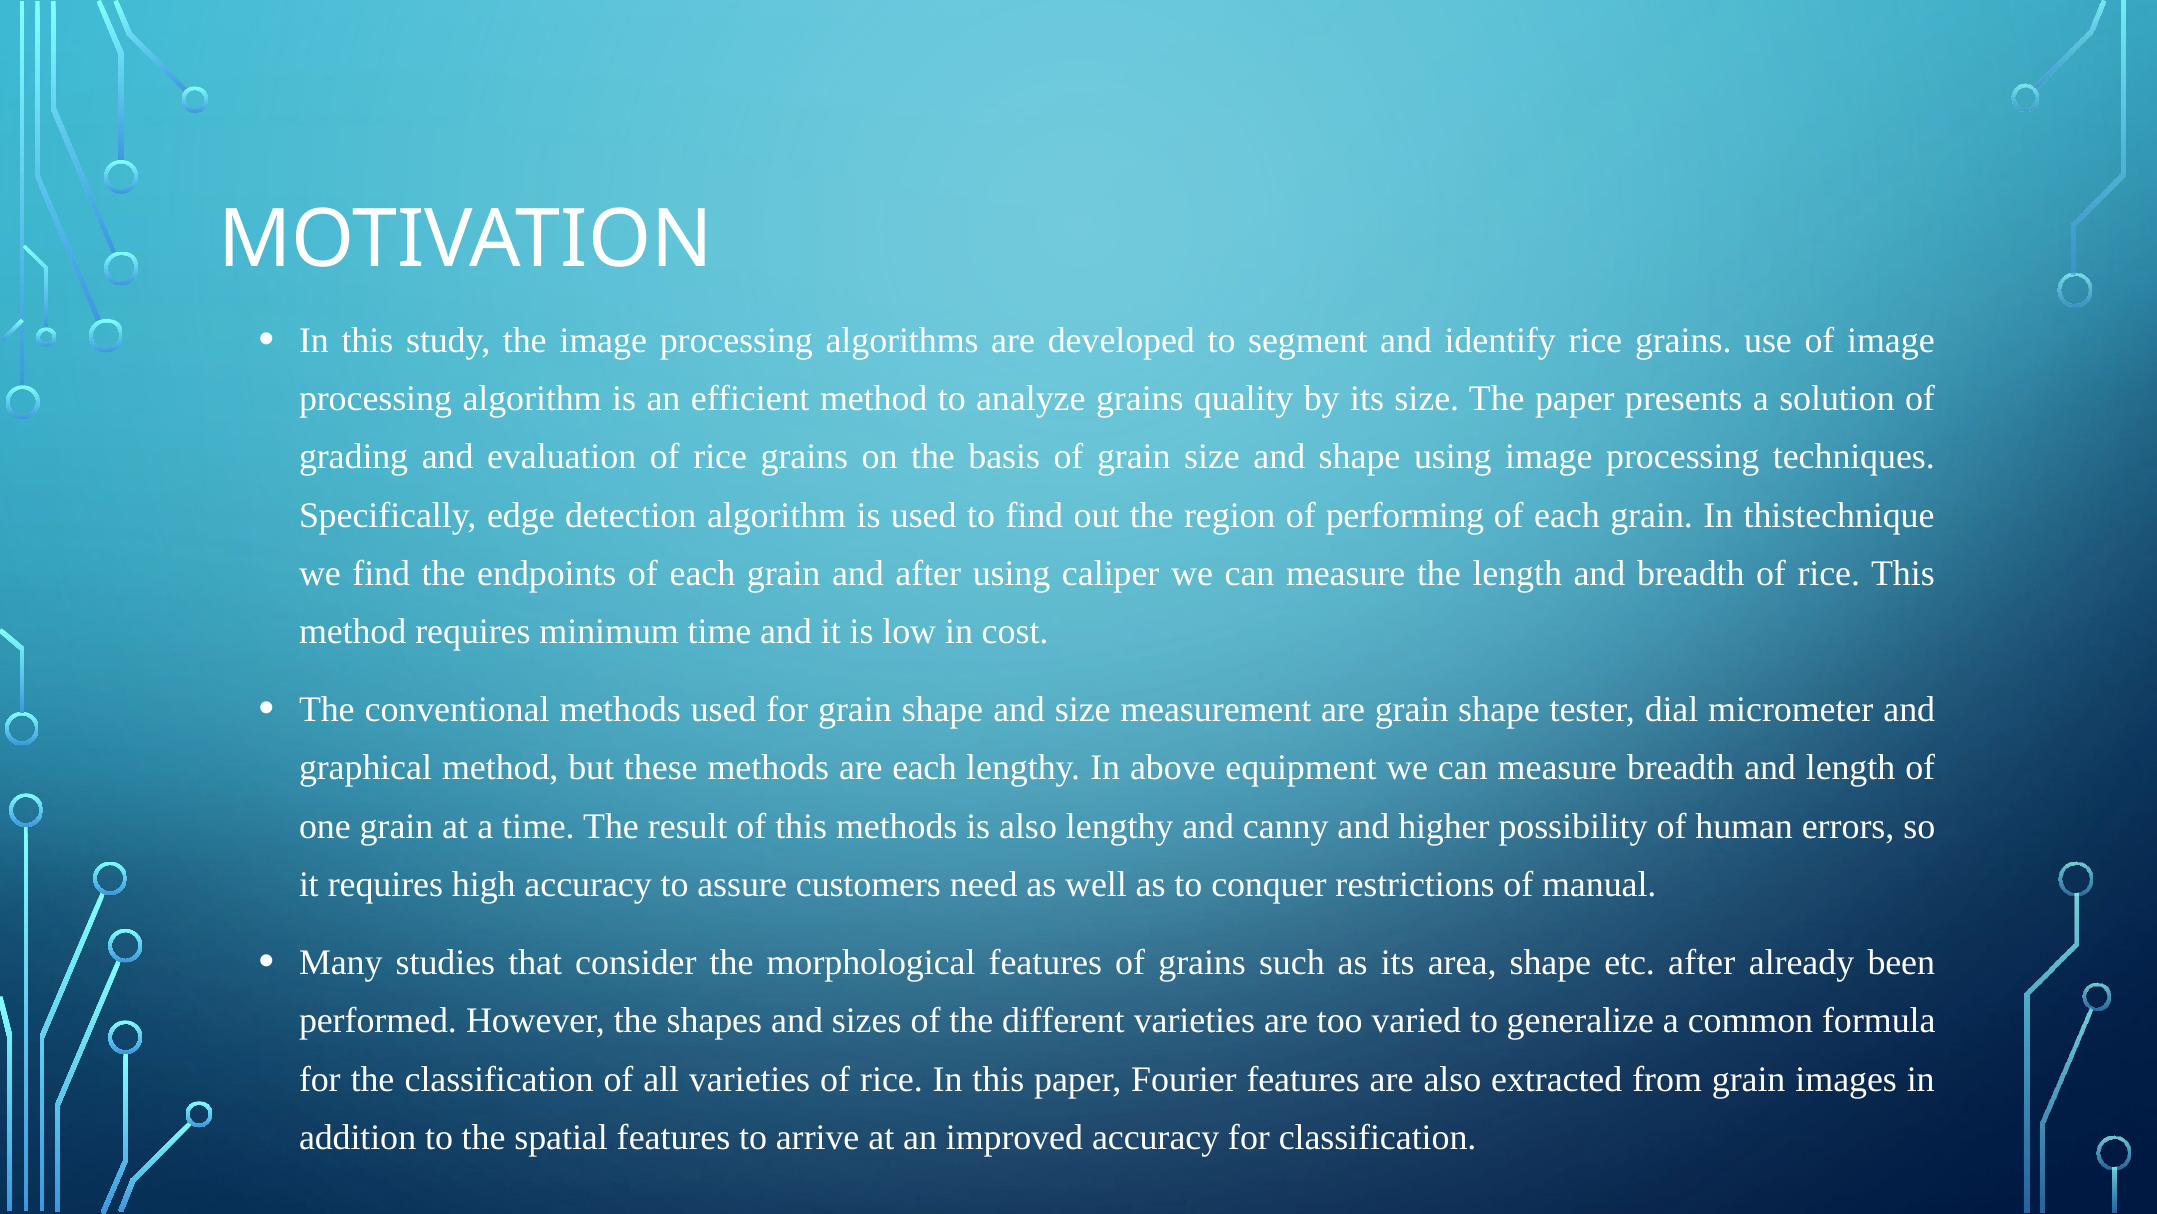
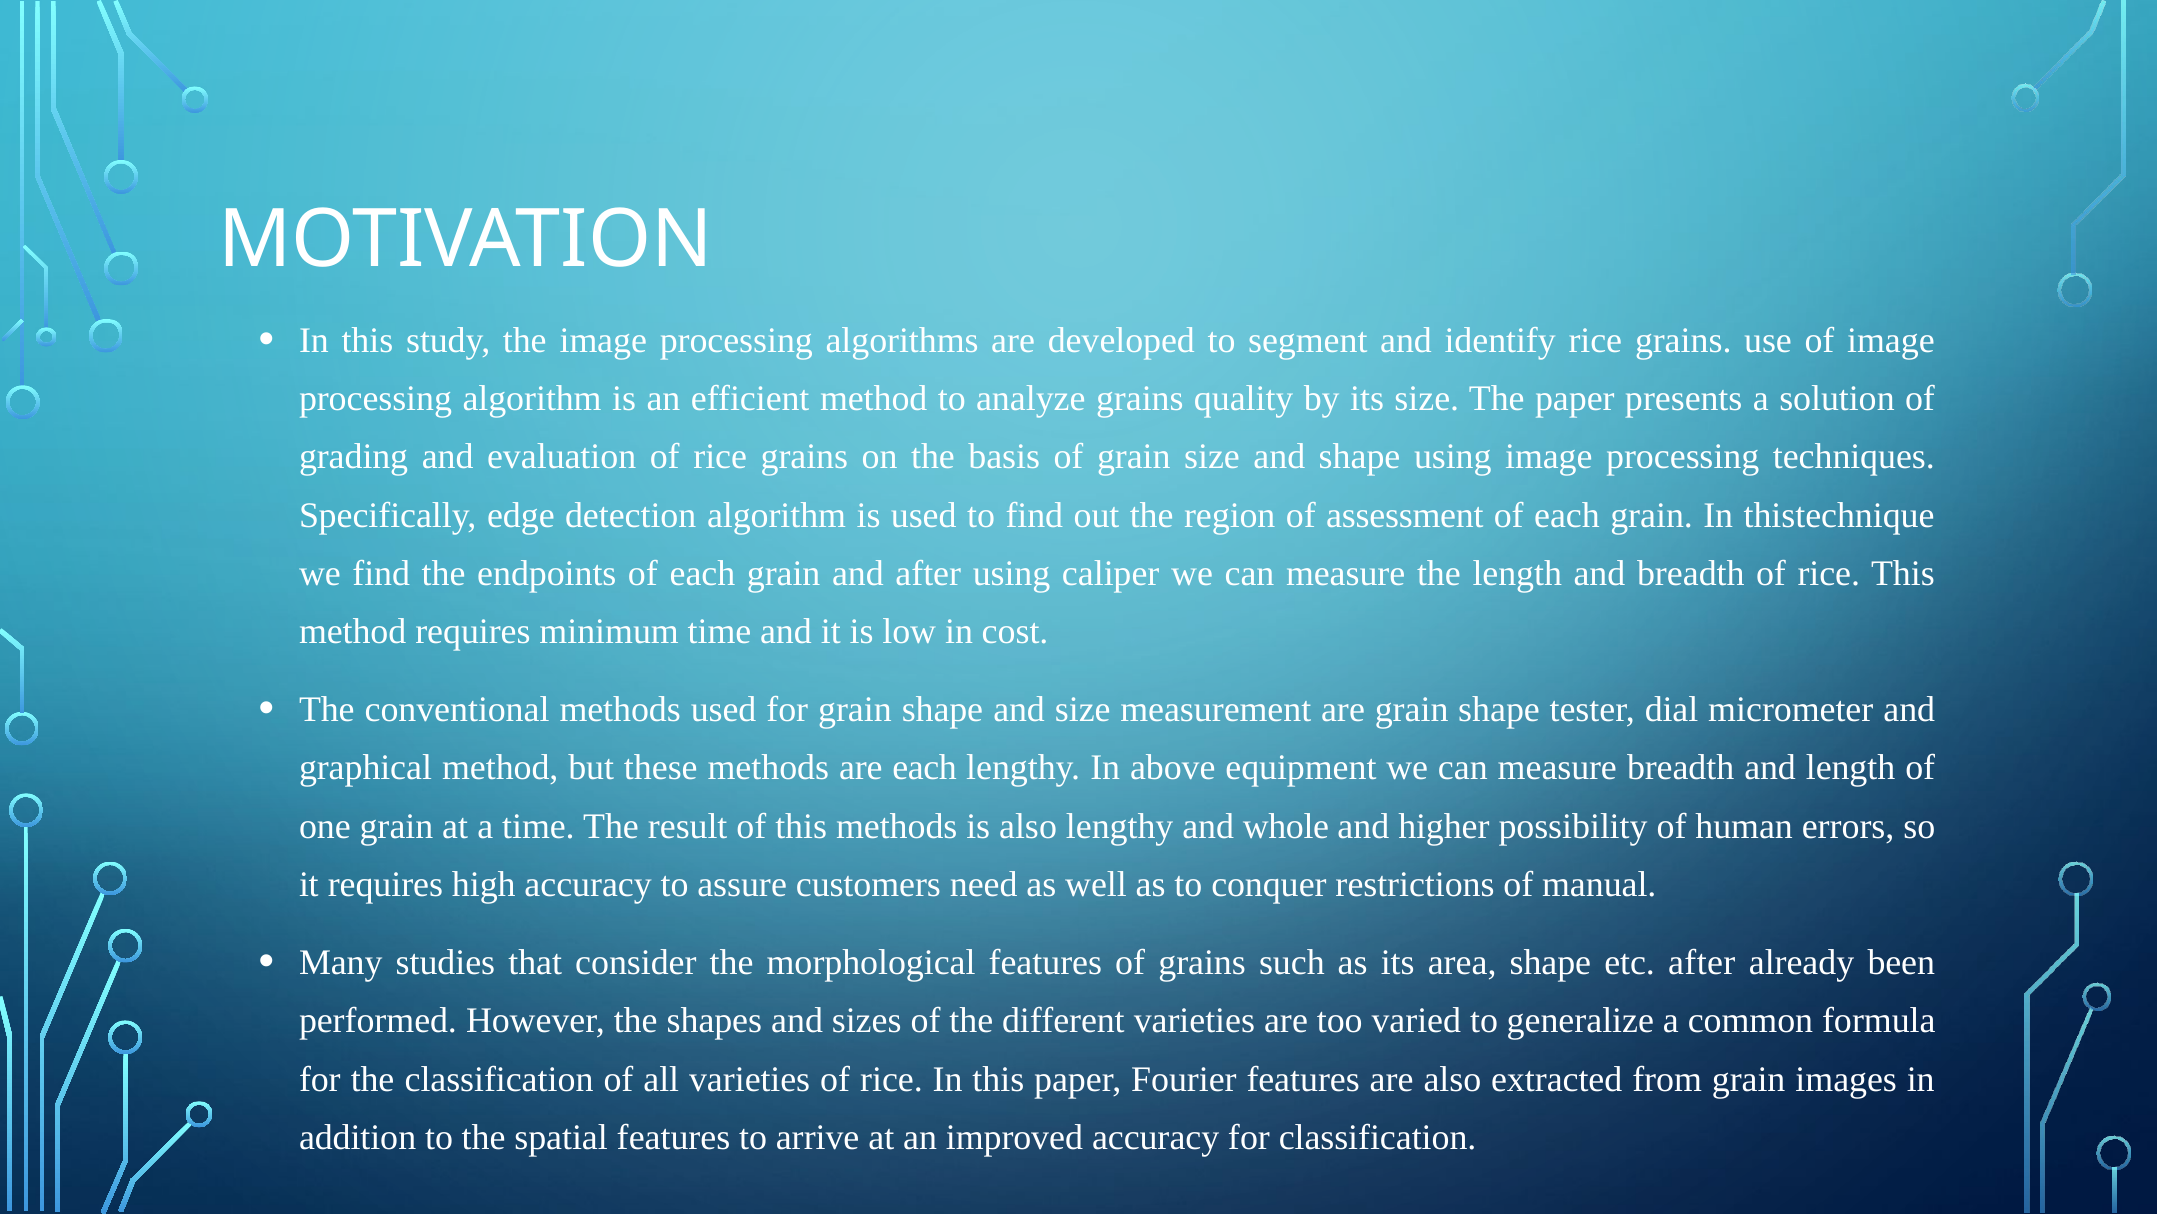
performing: performing -> assessment
canny: canny -> whole
